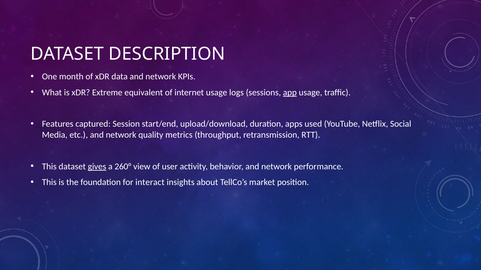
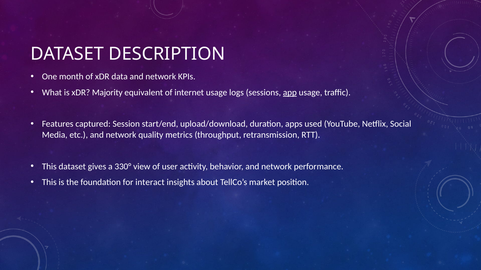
Extreme: Extreme -> Majority
gives underline: present -> none
260°: 260° -> 330°
